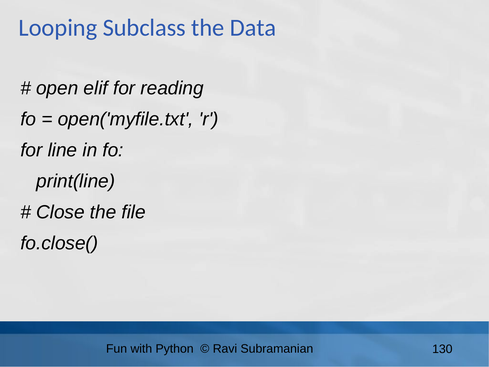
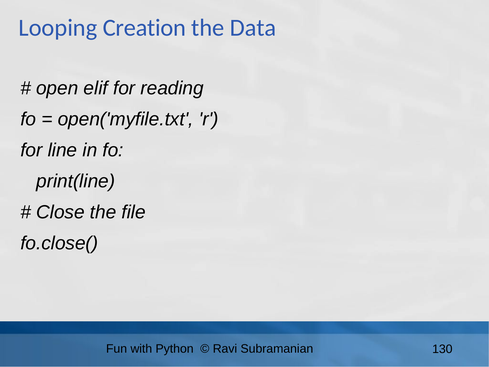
Subclass: Subclass -> Creation
